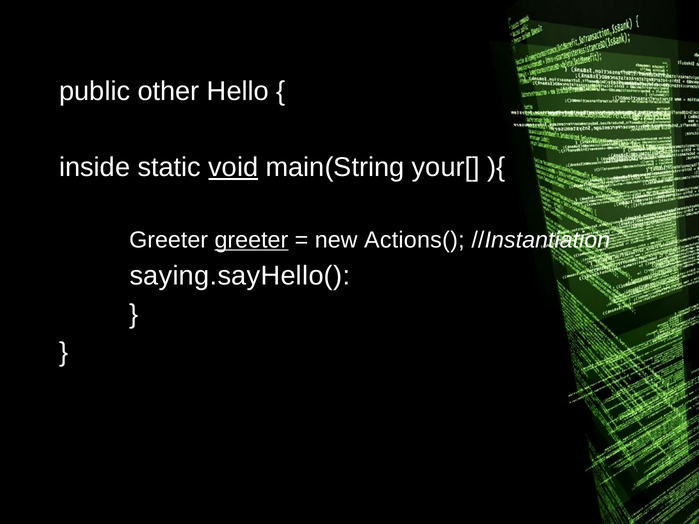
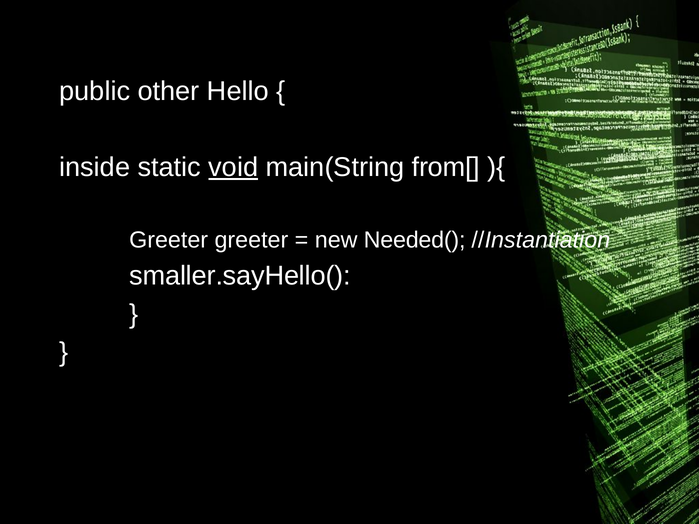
your[: your[ -> from[
greeter at (251, 240) underline: present -> none
Actions(: Actions( -> Needed(
saying.sayHello(: saying.sayHello( -> smaller.sayHello(
